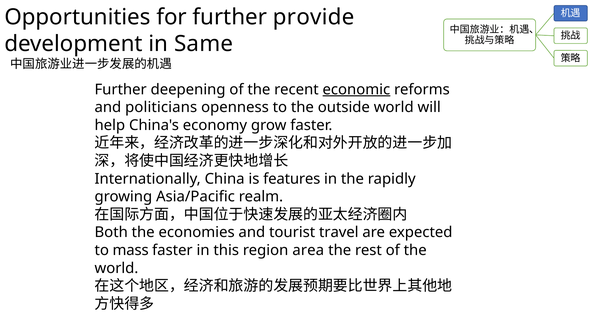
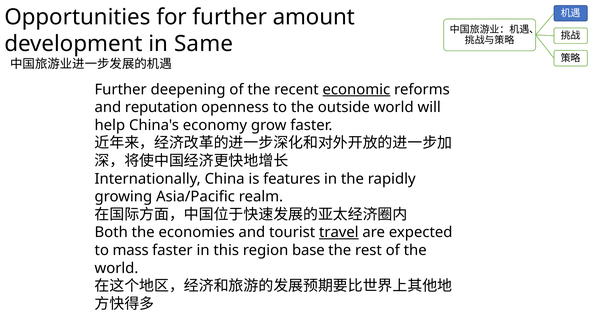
provide: provide -> amount
politicians: politicians -> reputation
travel underline: none -> present
area: area -> base
